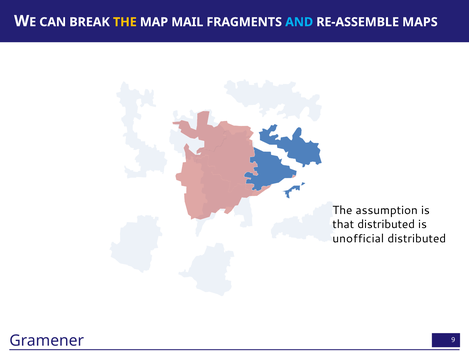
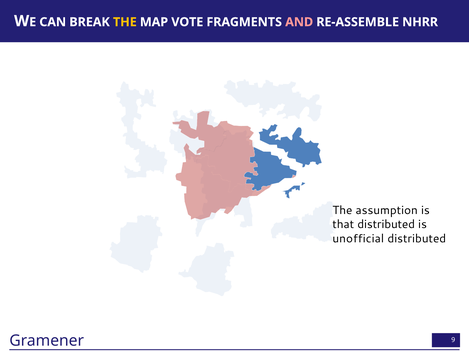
MAIL: MAIL -> VOTE
AND colour: light blue -> pink
MAPS: MAPS -> NHRR
